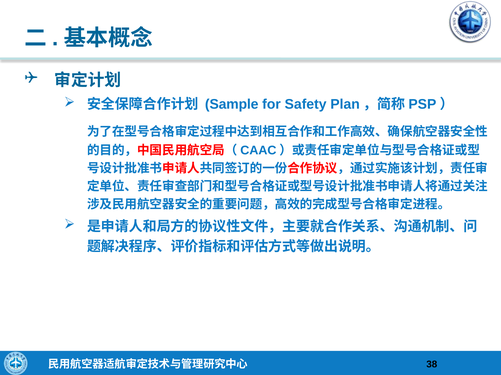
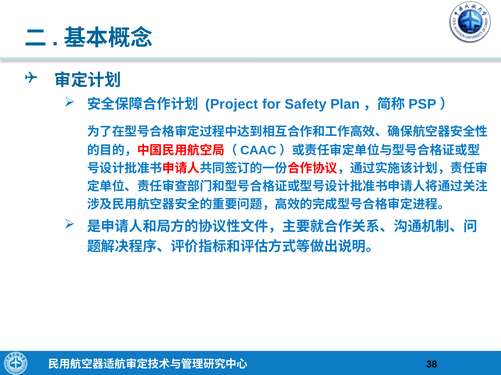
Sample: Sample -> Project
